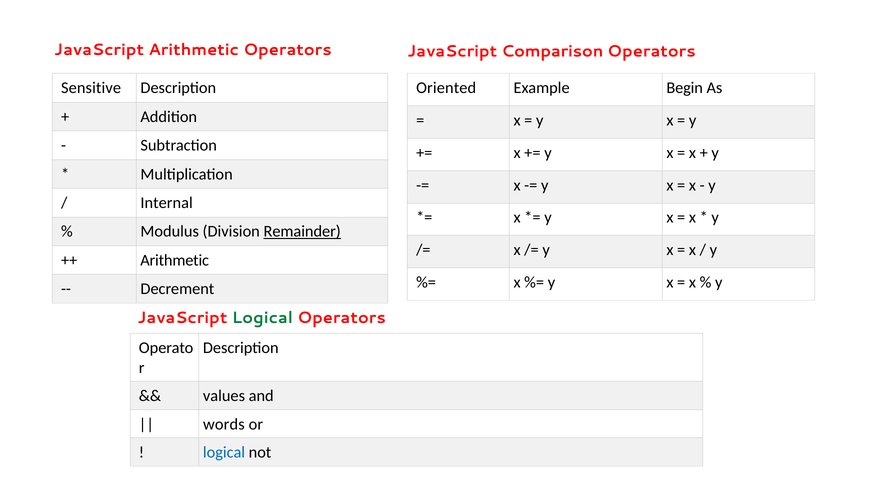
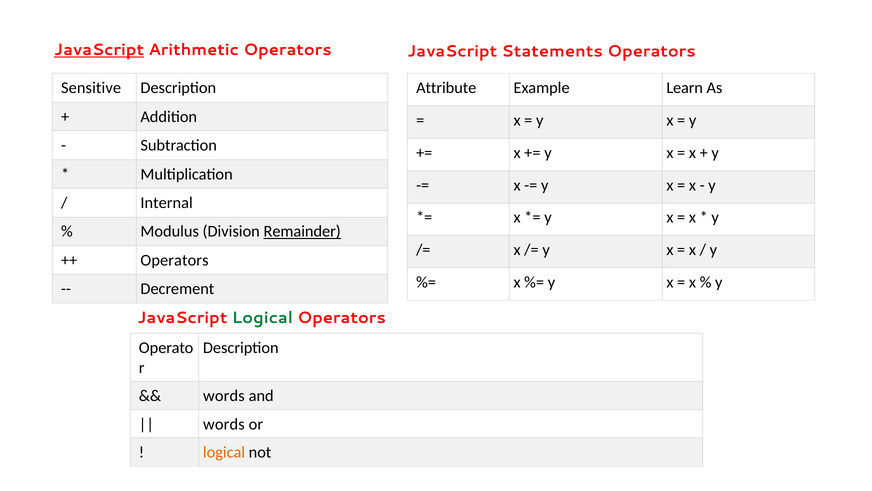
JavaScript at (99, 50) underline: none -> present
Comparison: Comparison -> Statements
Oriented: Oriented -> Attribute
Begin: Begin -> Learn
Arithmetic at (175, 260): Arithmetic -> Operators
values at (224, 395): values -> words
logical at (224, 452) colour: blue -> orange
